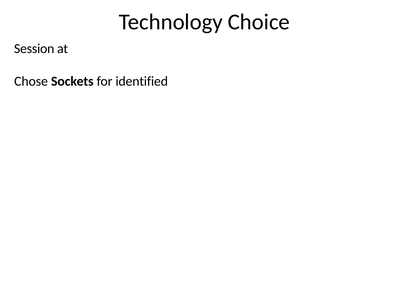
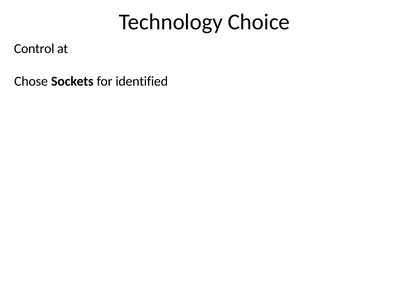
Session: Session -> Control
